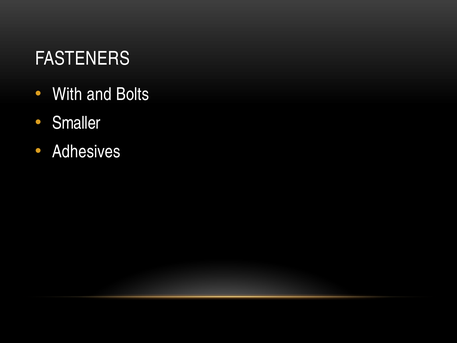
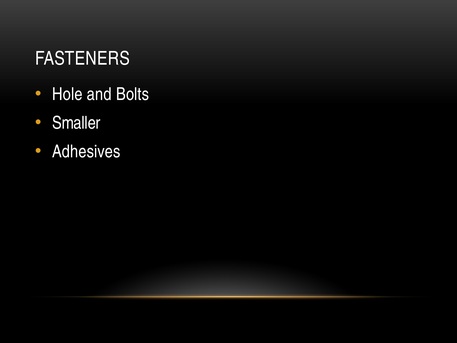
With: With -> Hole
